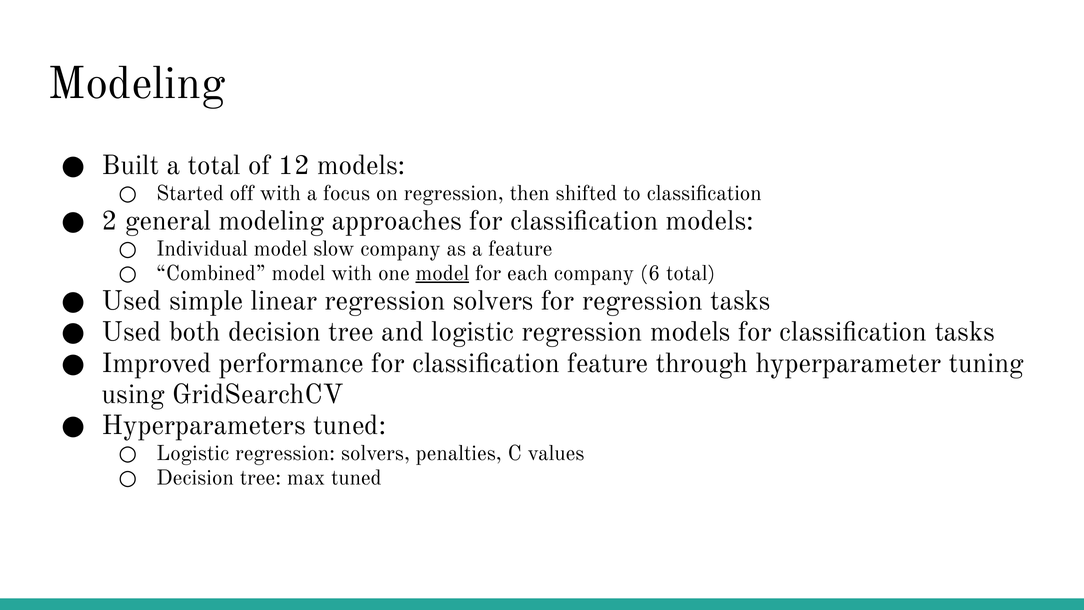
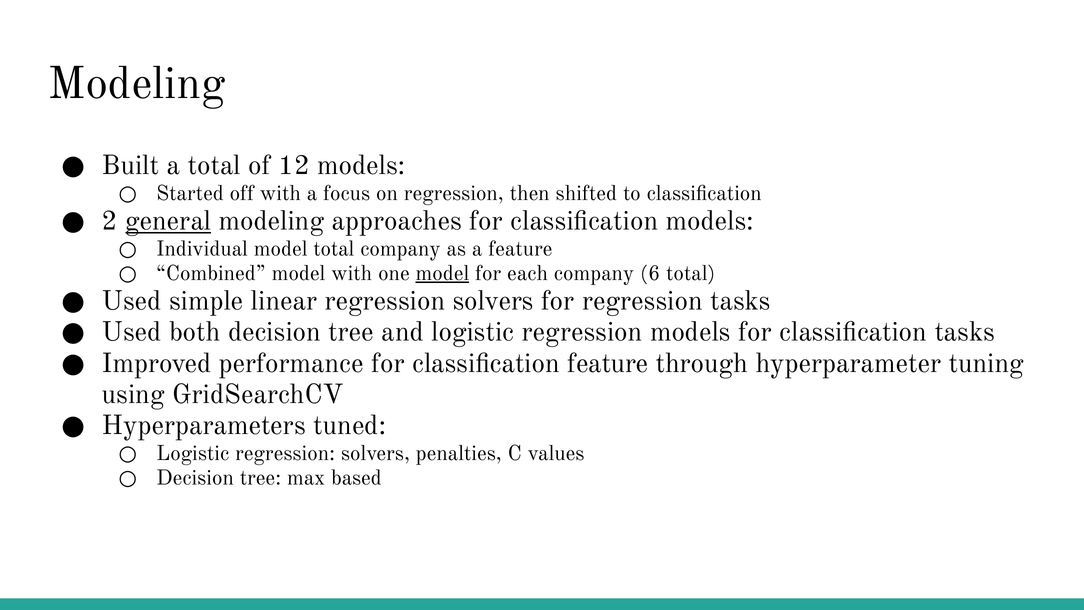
general underline: none -> present
model slow: slow -> total
max tuned: tuned -> based
